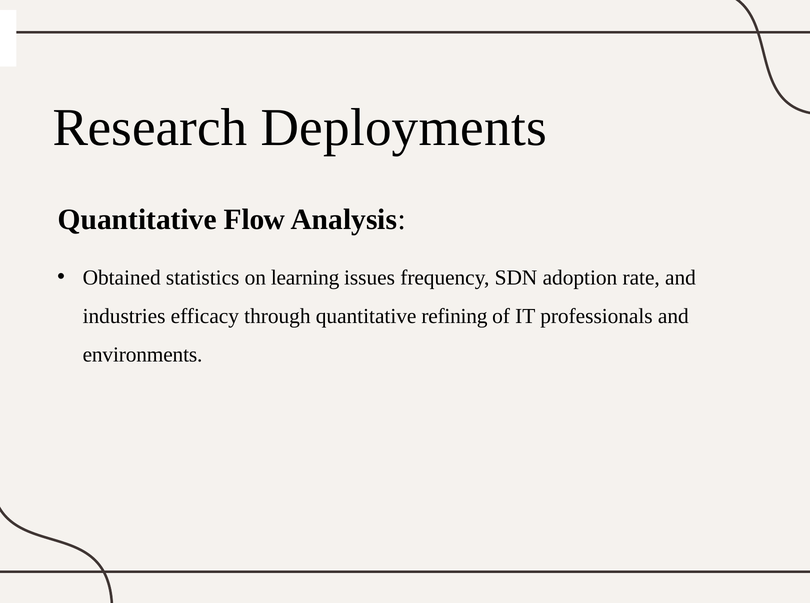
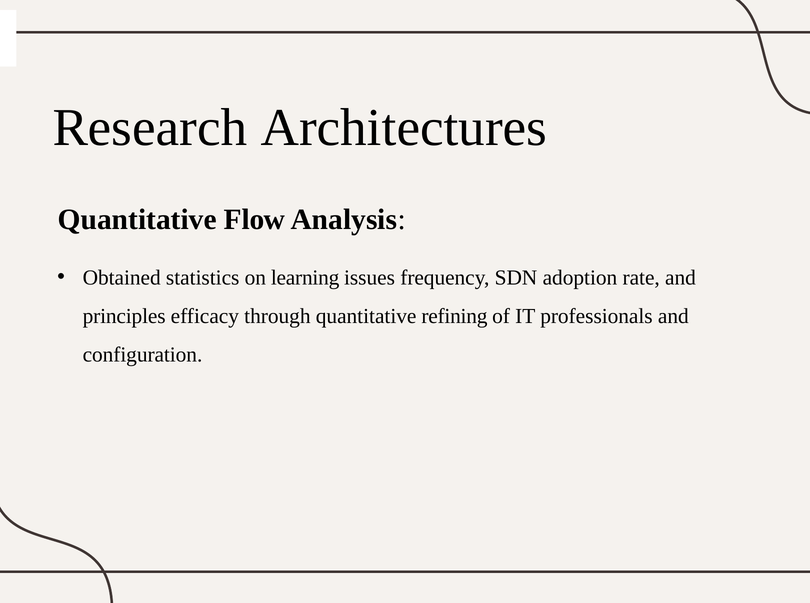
Deployments: Deployments -> Architectures
industries: industries -> principles
environments: environments -> configuration
